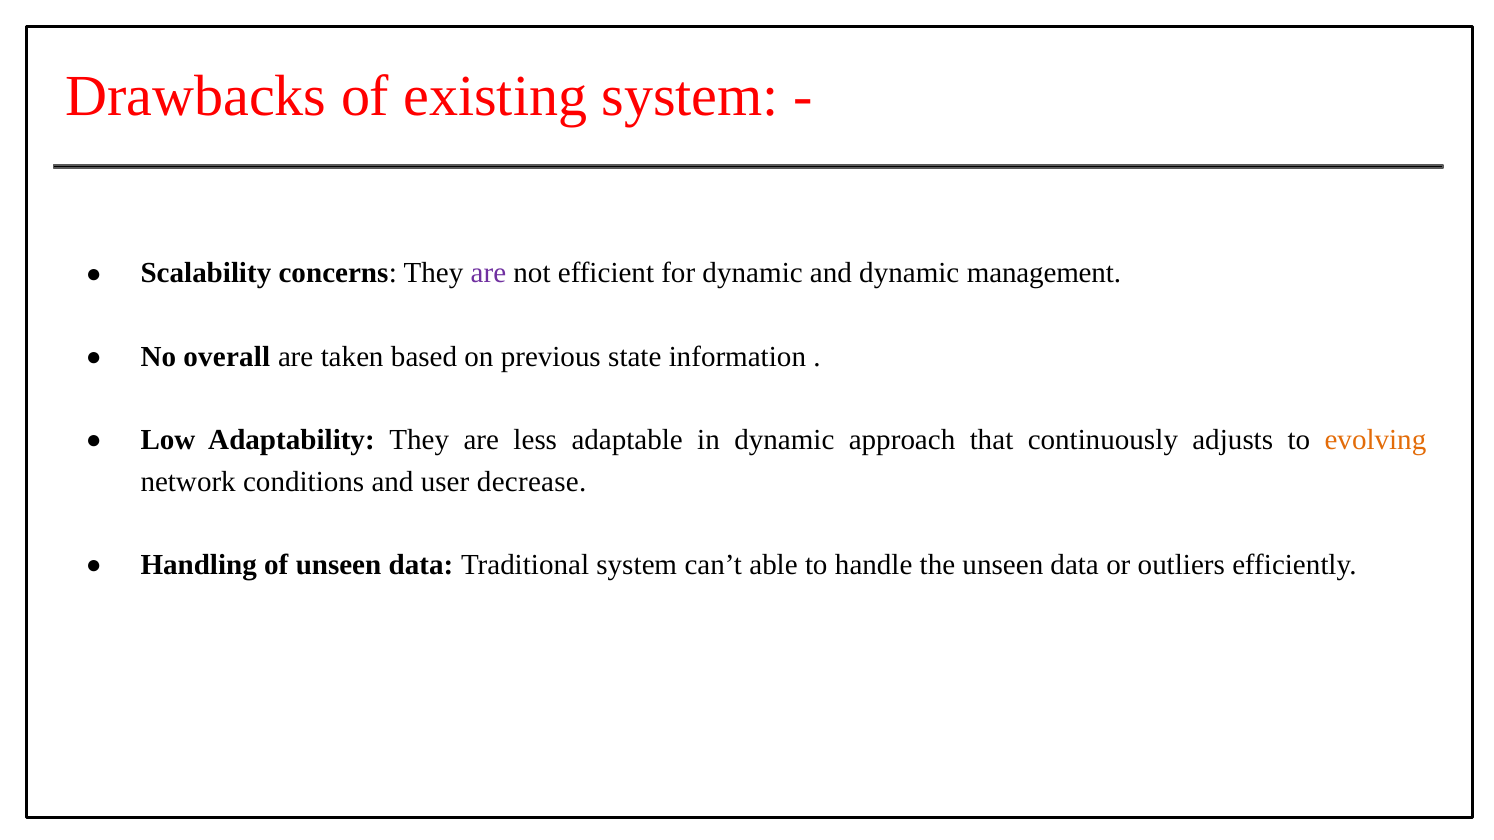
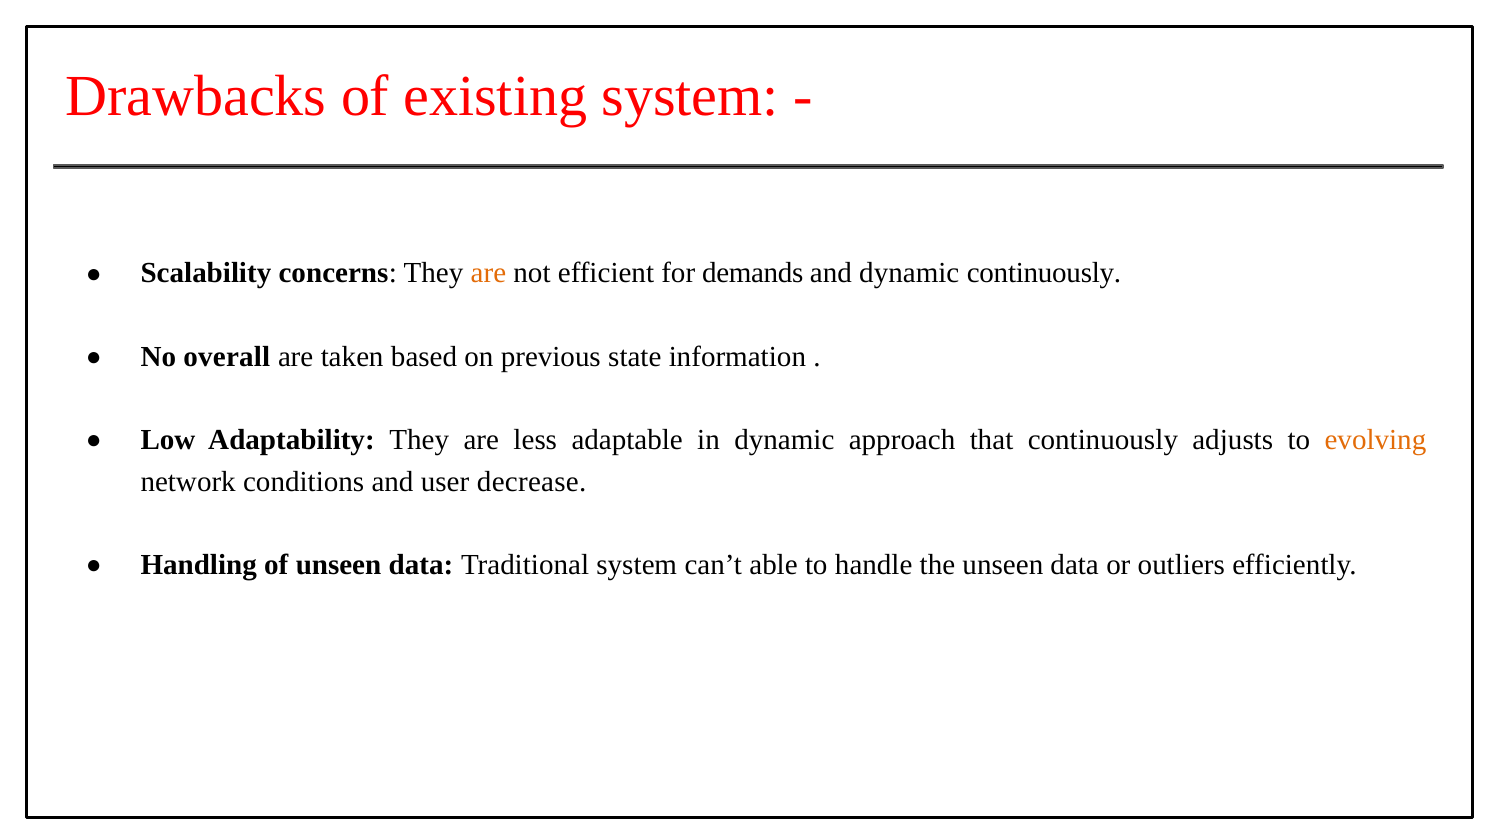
are at (488, 274) colour: purple -> orange
for dynamic: dynamic -> demands
dynamic management: management -> continuously
